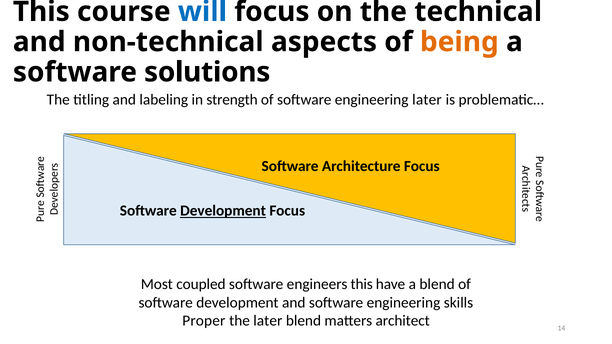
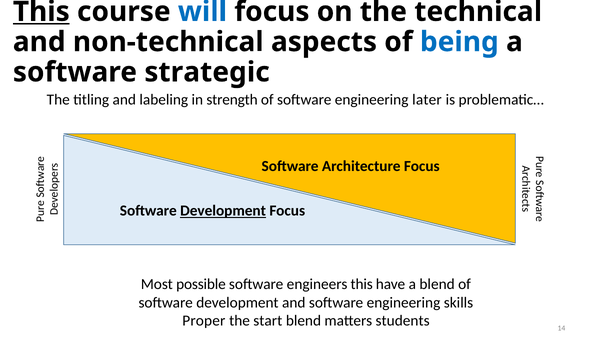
This at (41, 12) underline: none -> present
being colour: orange -> blue
solutions: solutions -> strategic
coupled: coupled -> possible
the later: later -> start
architect: architect -> students
